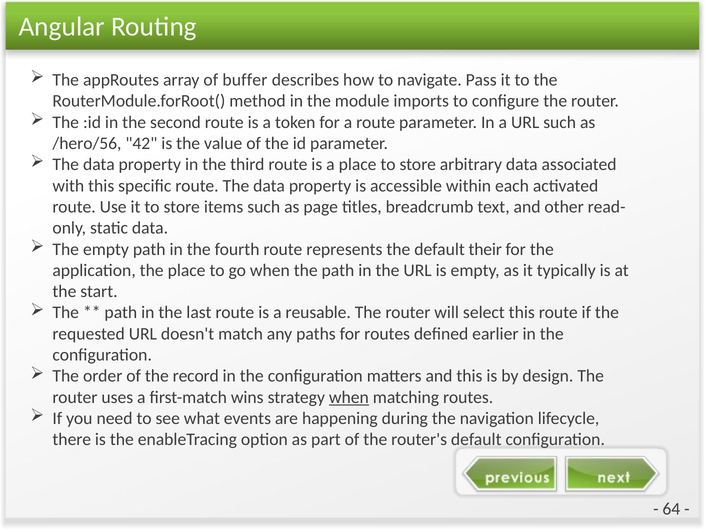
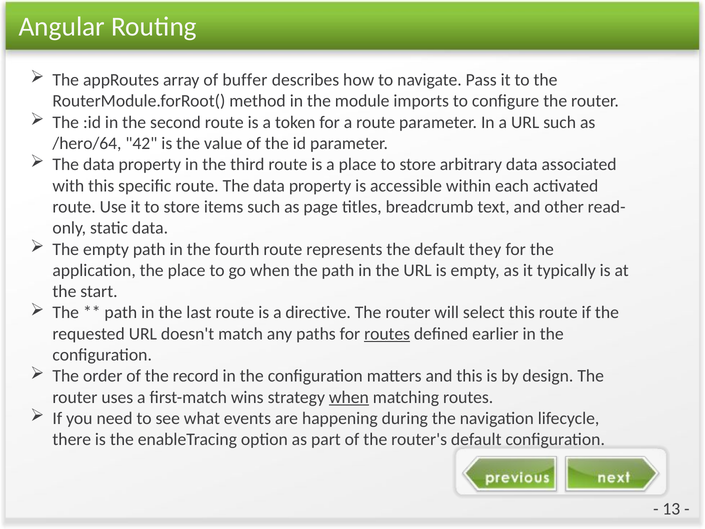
/hero/56: /hero/56 -> /hero/64
their: their -> they
reusable: reusable -> directive
routes at (387, 334) underline: none -> present
64: 64 -> 13
